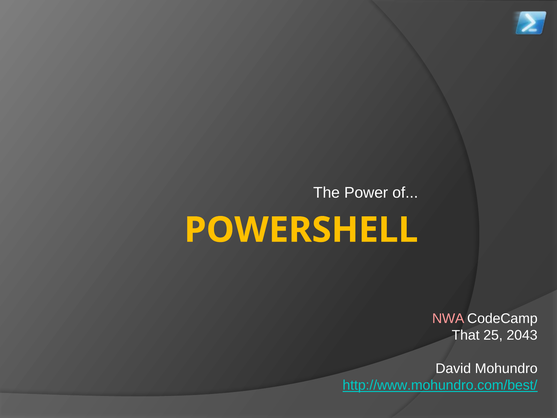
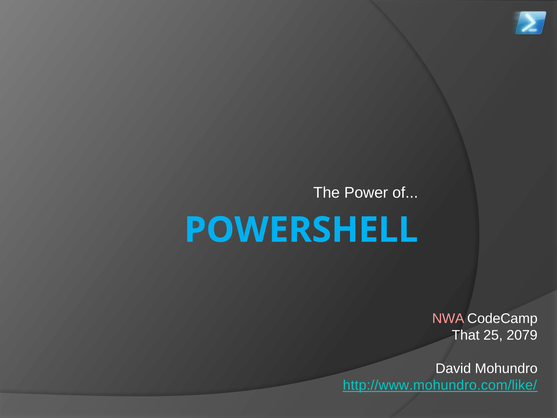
POWERSHELL colour: yellow -> light blue
2043: 2043 -> 2079
http://www.mohundro.com/best/: http://www.mohundro.com/best/ -> http://www.mohundro.com/like/
